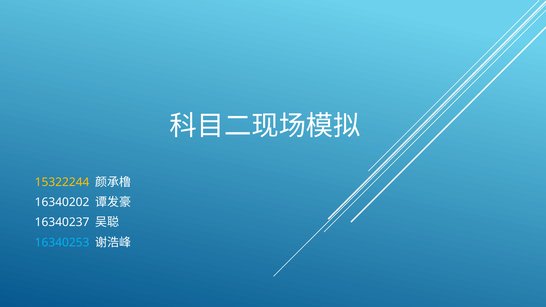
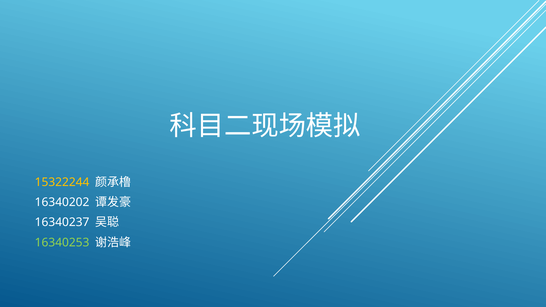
16340253 colour: light blue -> light green
